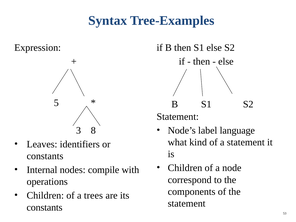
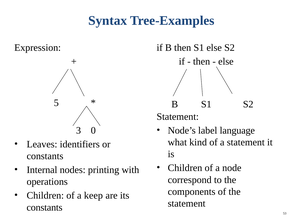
8: 8 -> 0
compile: compile -> printing
trees: trees -> keep
